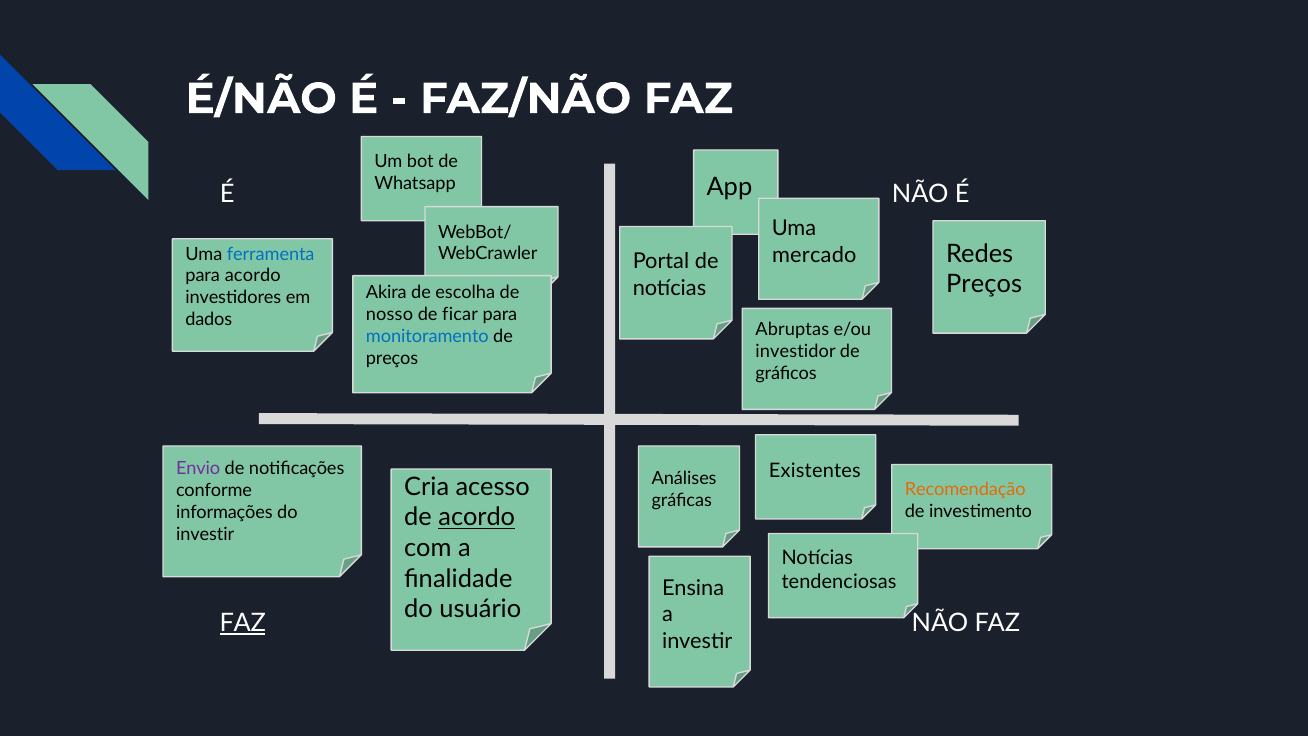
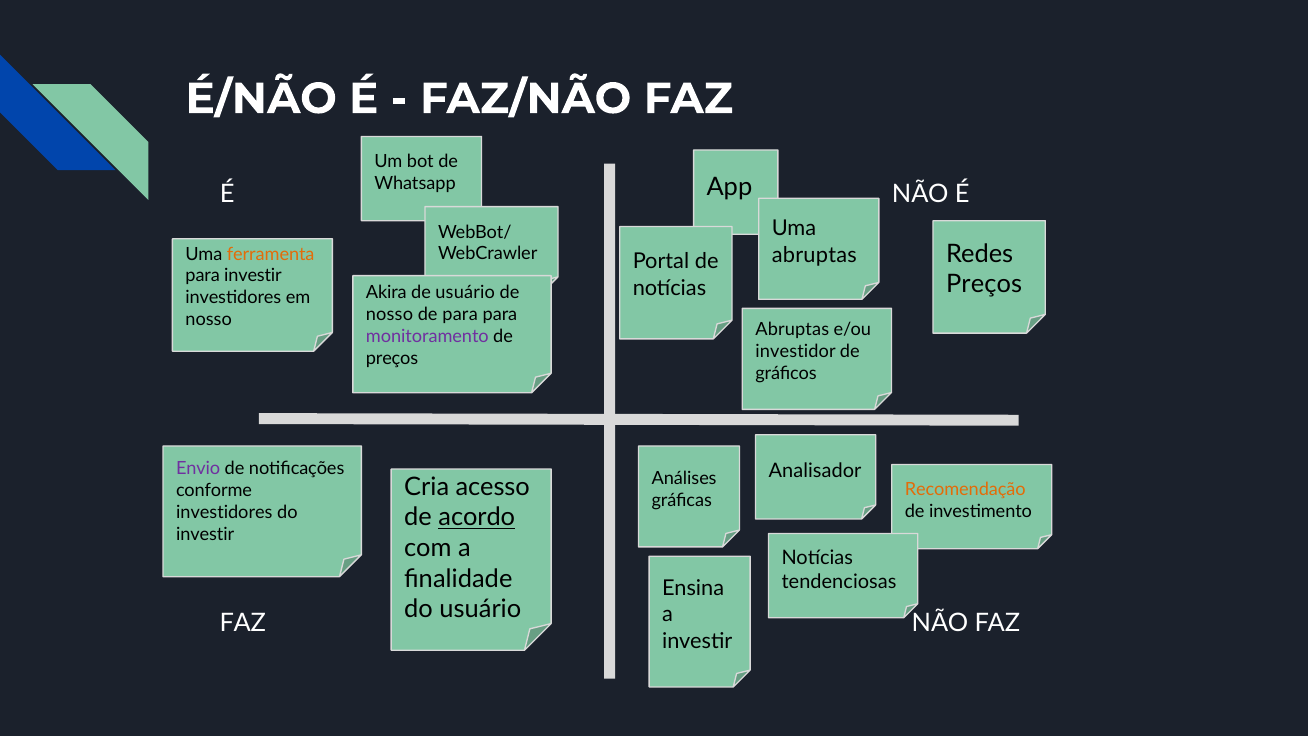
mercado at (814, 255): mercado -> abruptas
ferramenta colour: blue -> orange
para acordo: acordo -> investir
de escolha: escolha -> usuário
de ficar: ficar -> para
dados at (209, 320): dados -> nosso
monitoramento colour: blue -> purple
Existentes: Existentes -> Analisador
informações at (224, 512): informações -> investidores
FAZ at (243, 623) underline: present -> none
